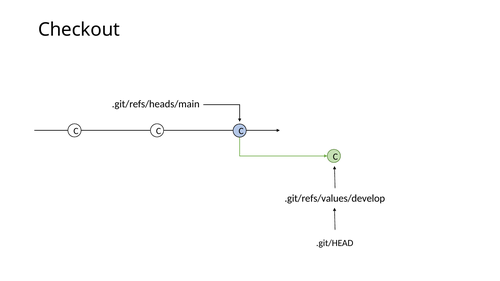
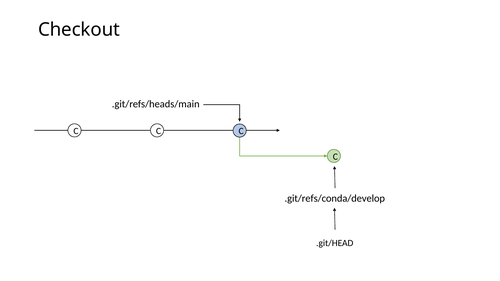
.git/refs/values/develop: .git/refs/values/develop -> .git/refs/conda/develop
